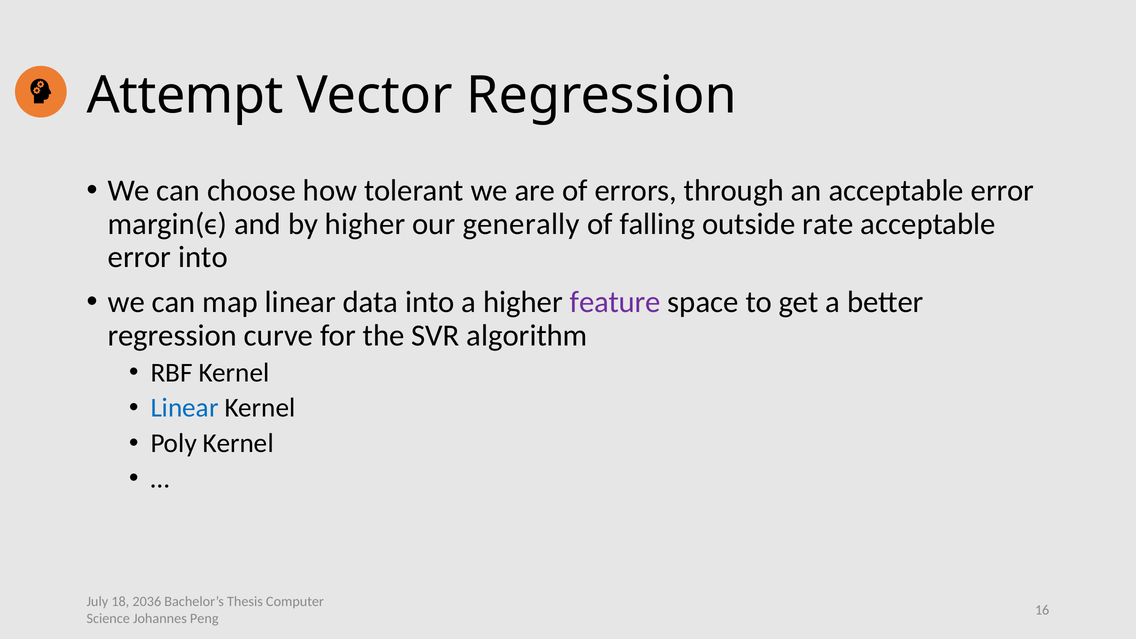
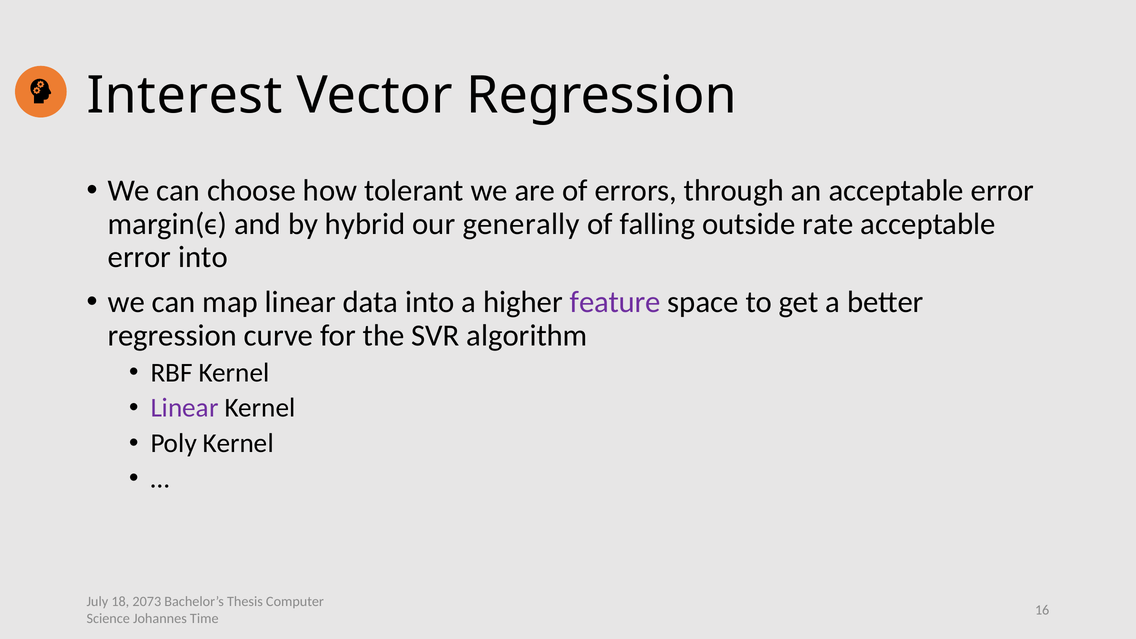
Attempt: Attempt -> Interest
by higher: higher -> hybrid
Linear at (184, 408) colour: blue -> purple
2036: 2036 -> 2073
Peng: Peng -> Time
